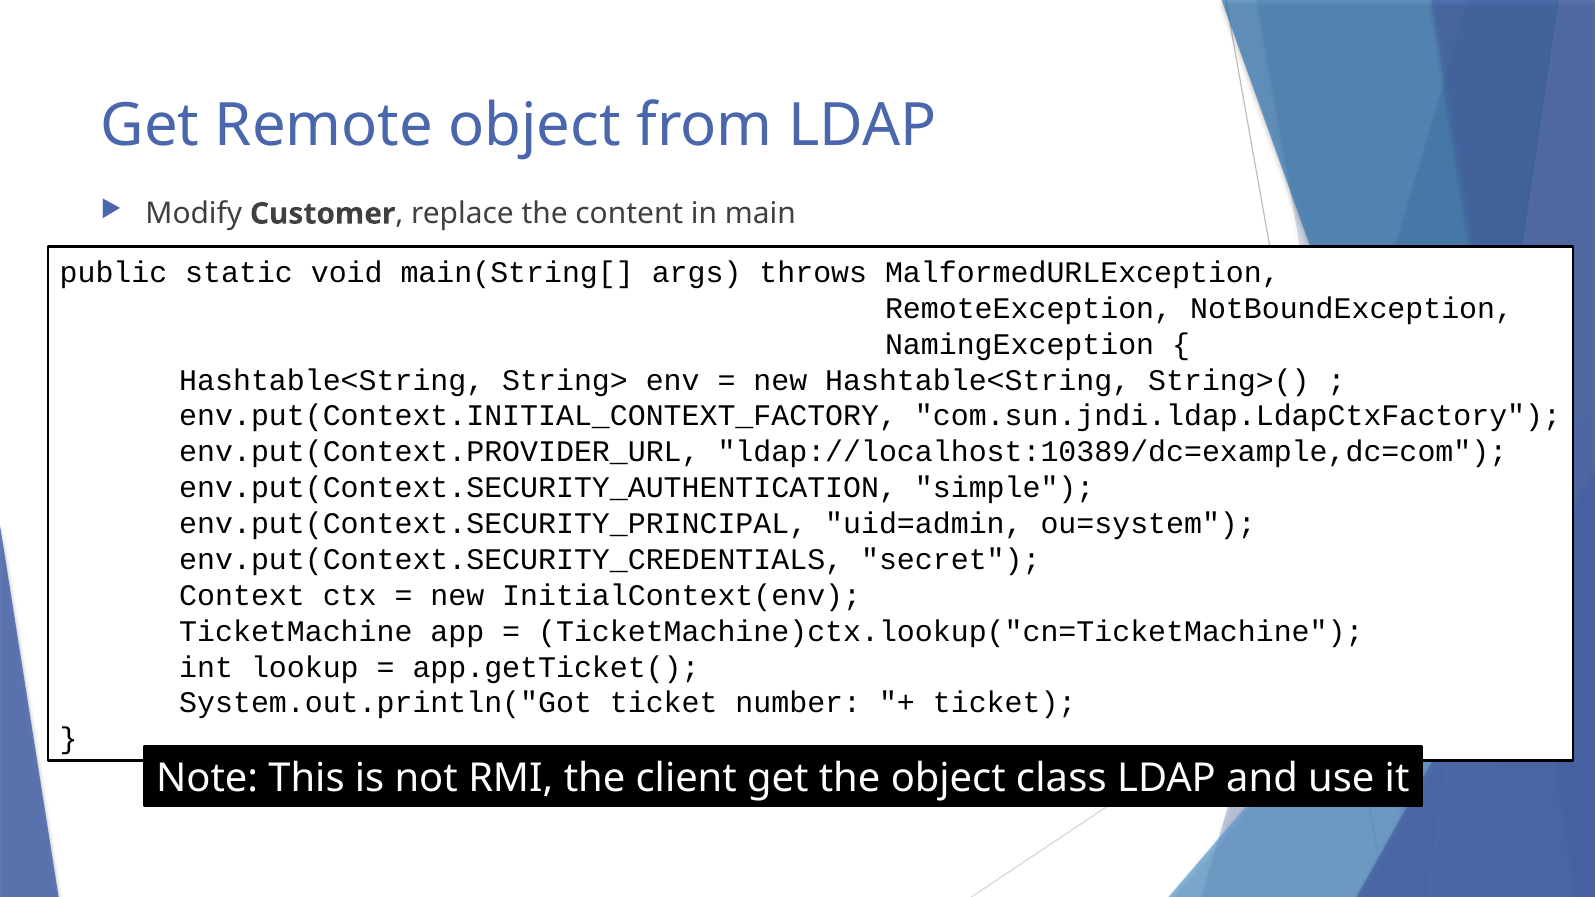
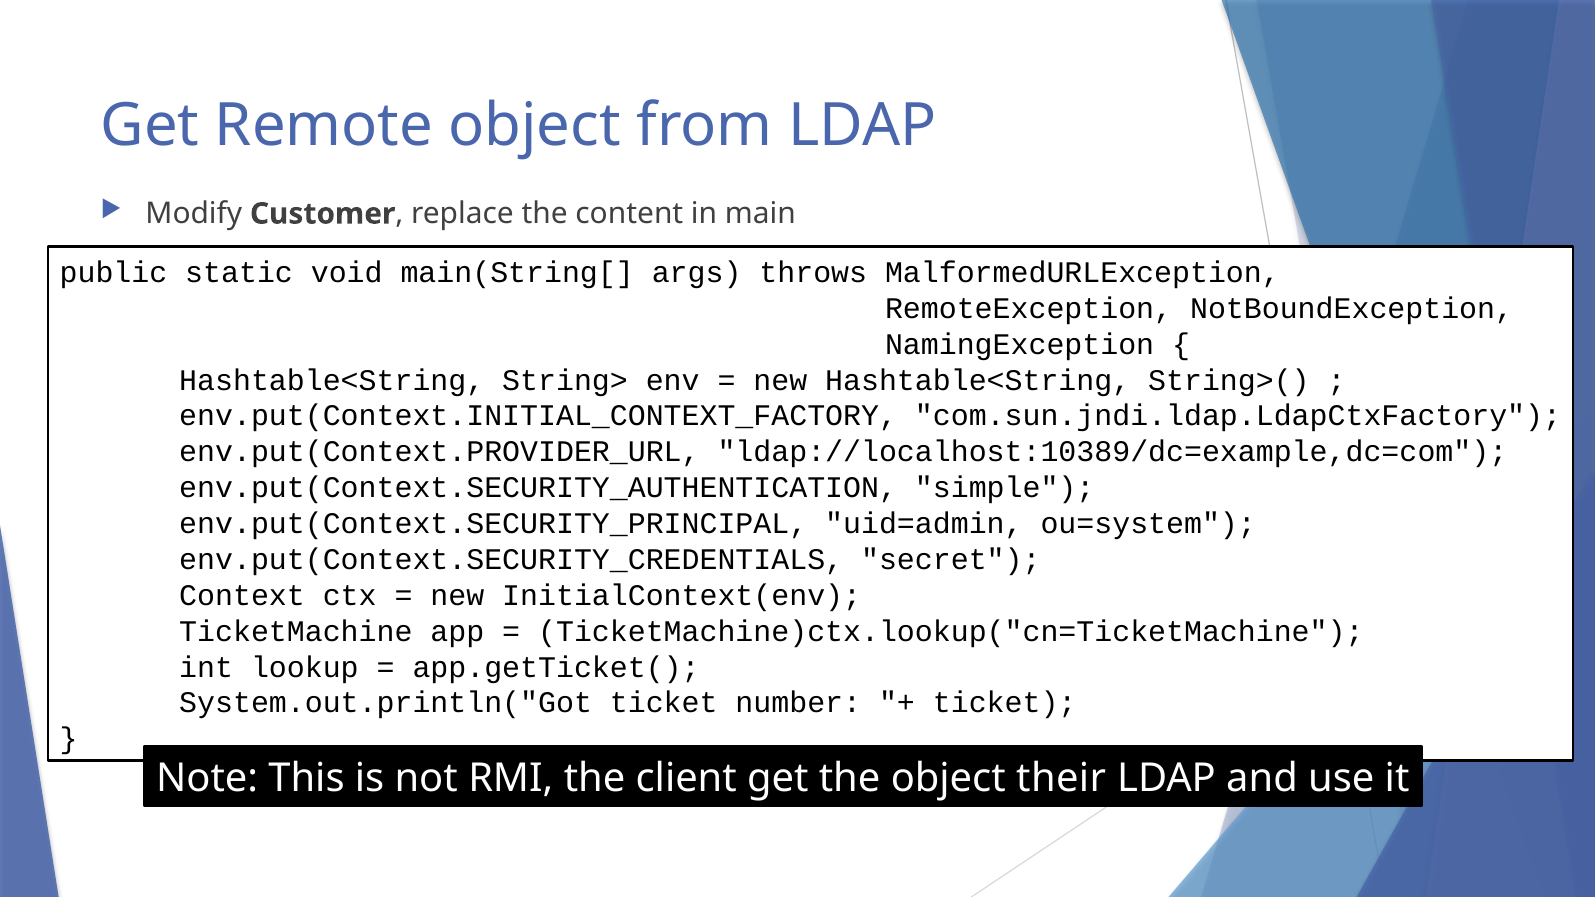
class: class -> their
